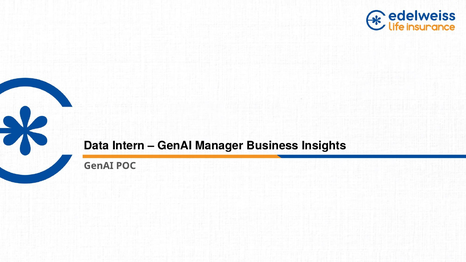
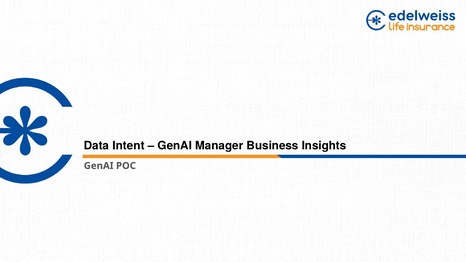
Intern: Intern -> Intent
